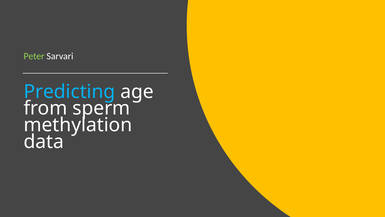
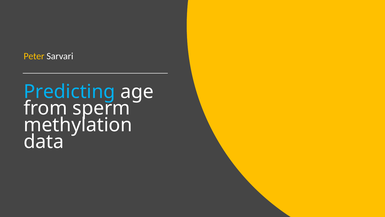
Peter colour: light green -> yellow
